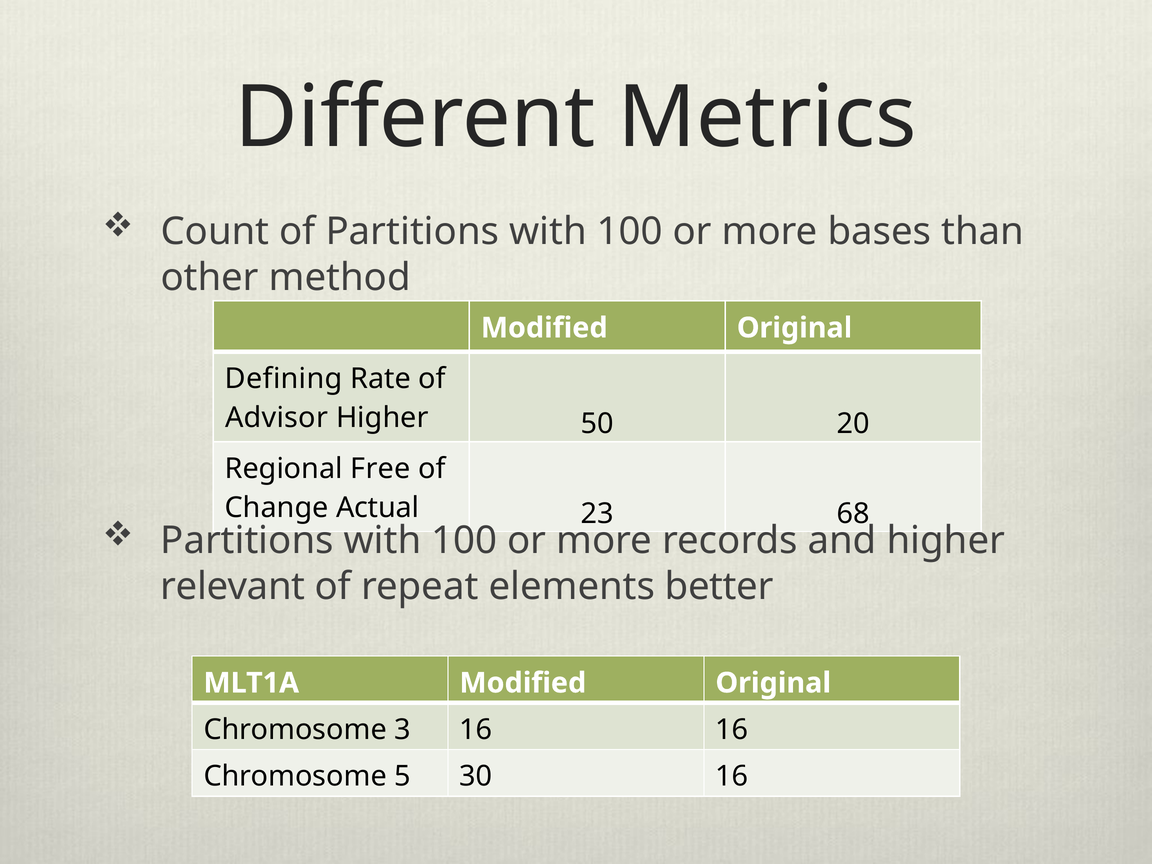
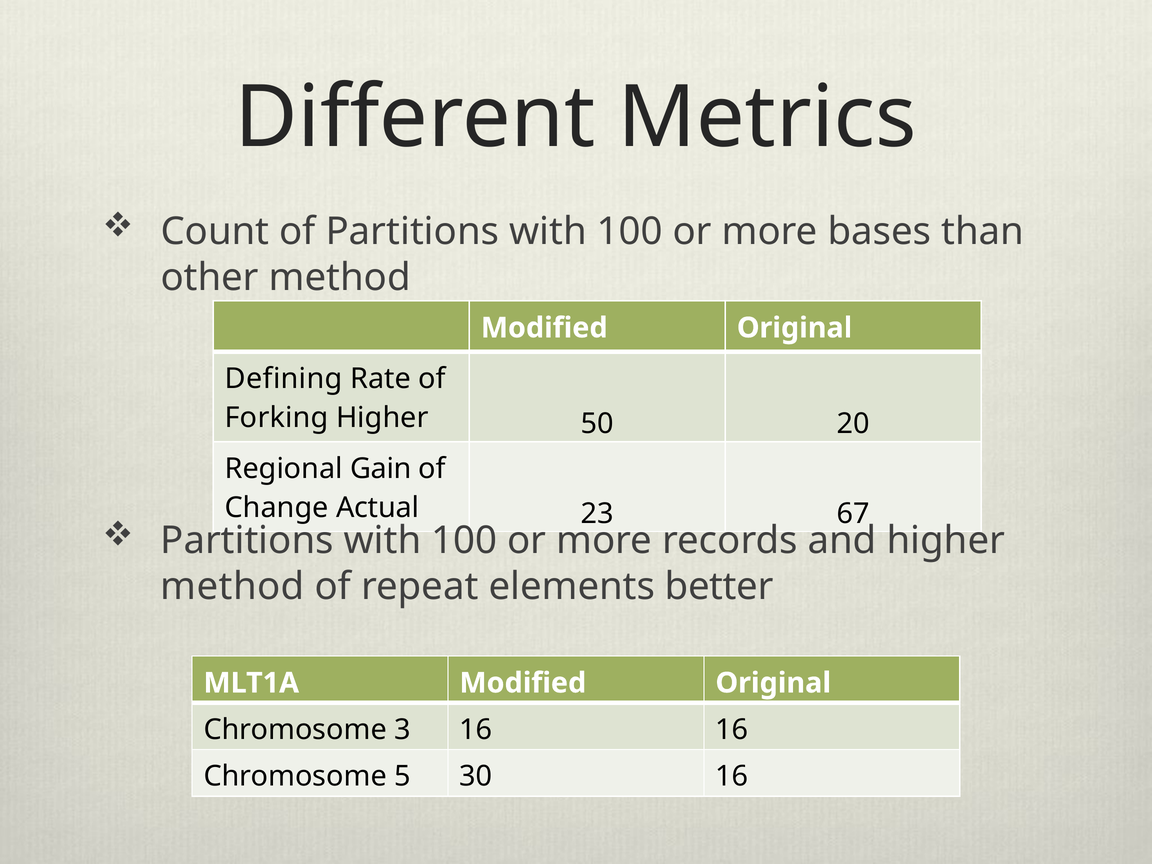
Advisor: Advisor -> Forking
Free: Free -> Gain
68: 68 -> 67
relevant at (233, 586): relevant -> method
